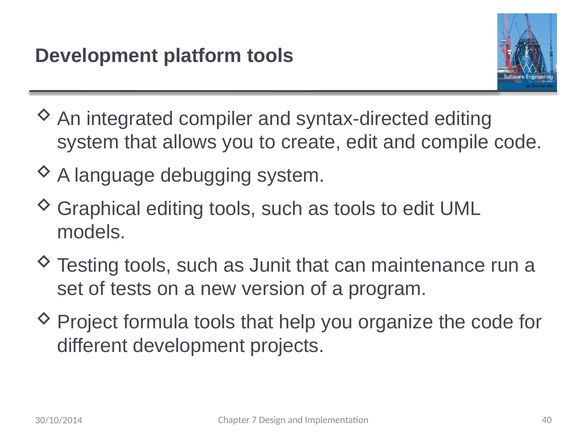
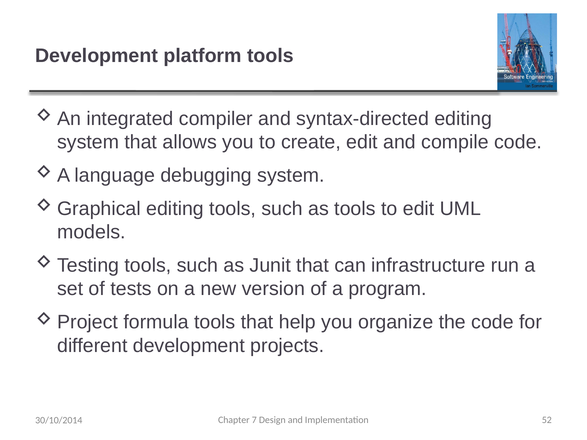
maintenance: maintenance -> infrastructure
40: 40 -> 52
